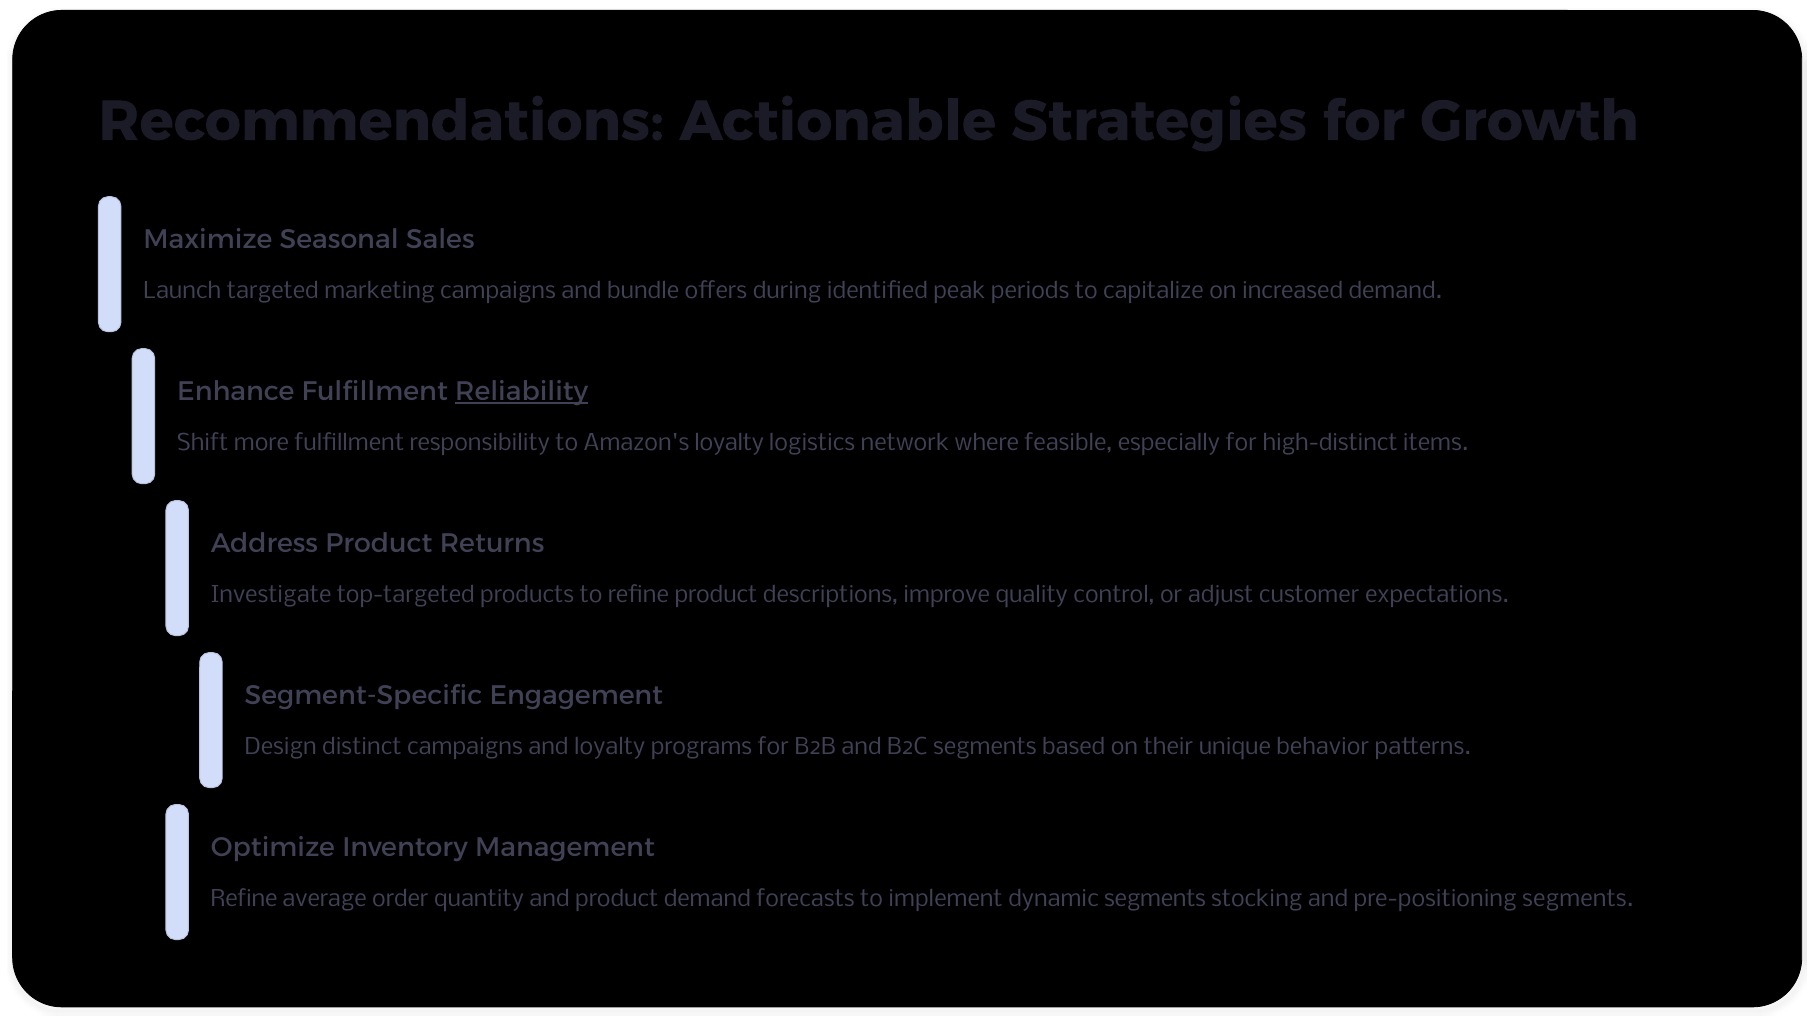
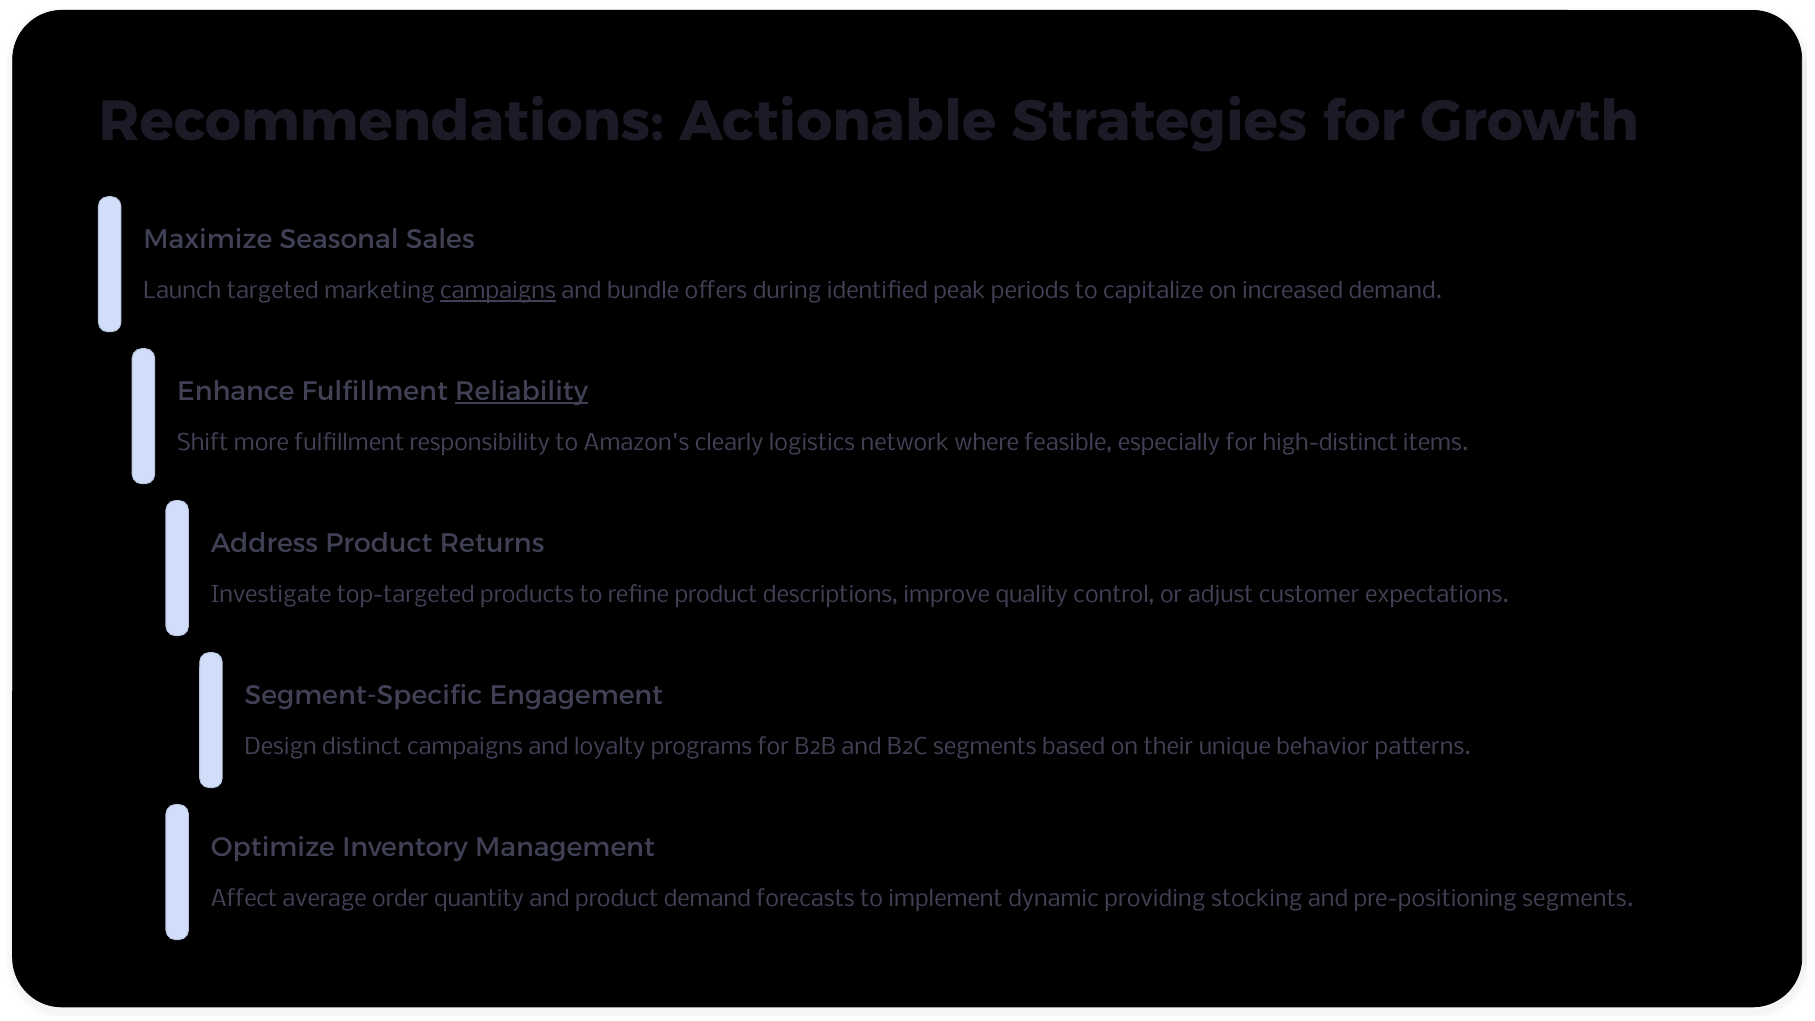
campaigns at (498, 292) underline: none -> present
Amazon's loyalty: loyalty -> clearly
Refine at (244, 899): Refine -> Affect
dynamic segments: segments -> providing
